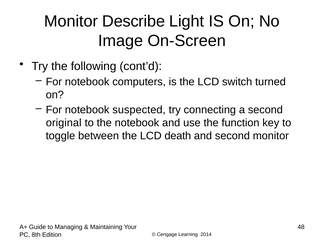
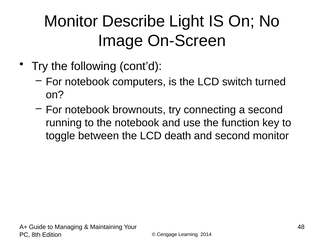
suspected: suspected -> brownouts
original: original -> running
